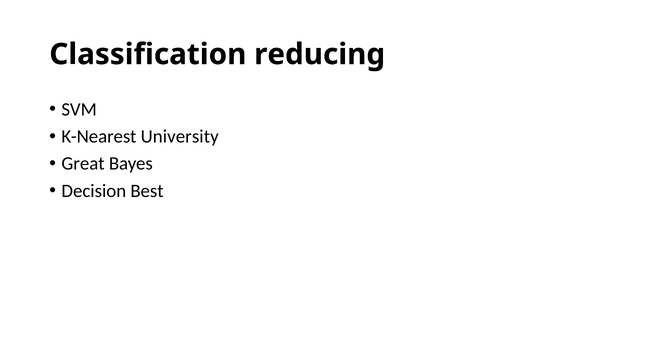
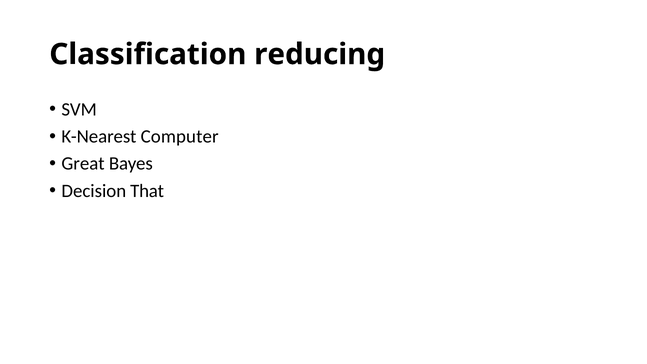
University: University -> Computer
Best: Best -> That
